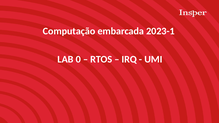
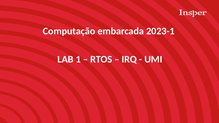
0: 0 -> 1
